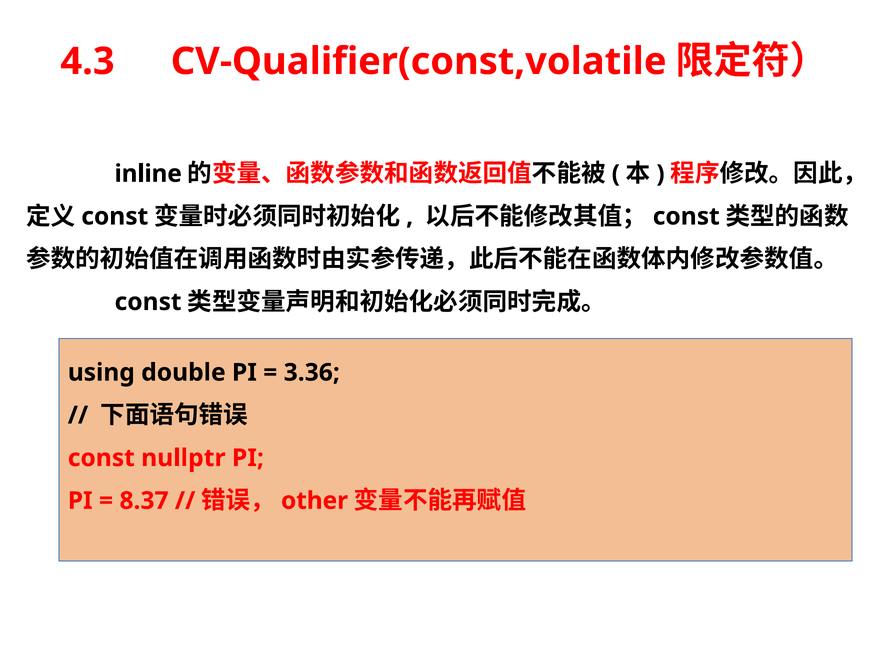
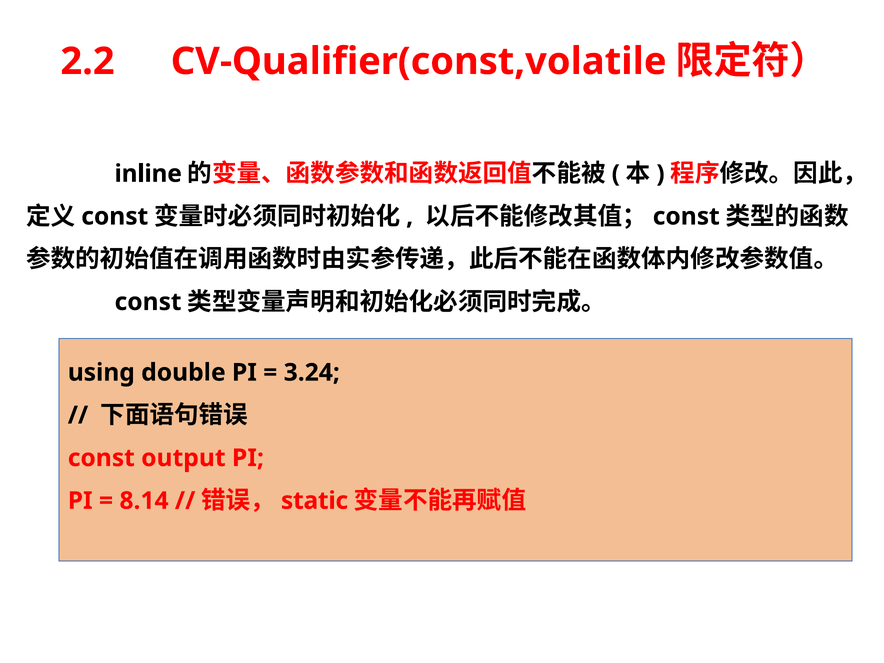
4.3: 4.3 -> 2.2
3.36: 3.36 -> 3.24
nullptr: nullptr -> output
8.37: 8.37 -> 8.14
other: other -> static
